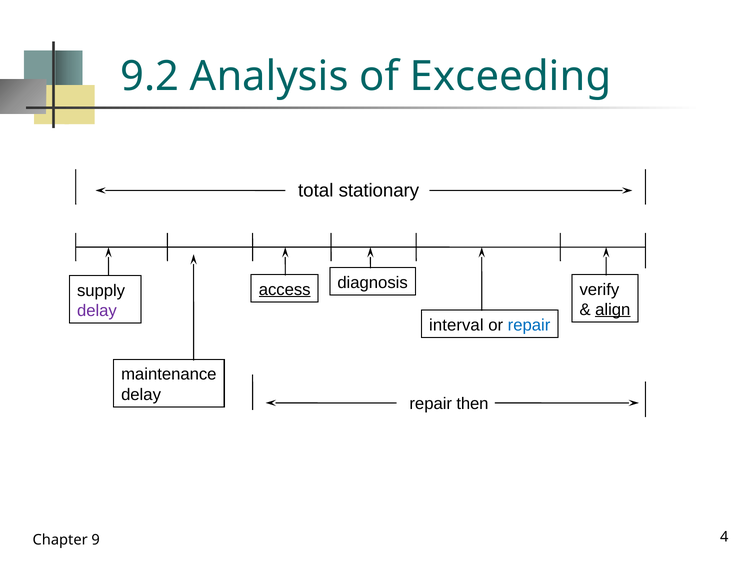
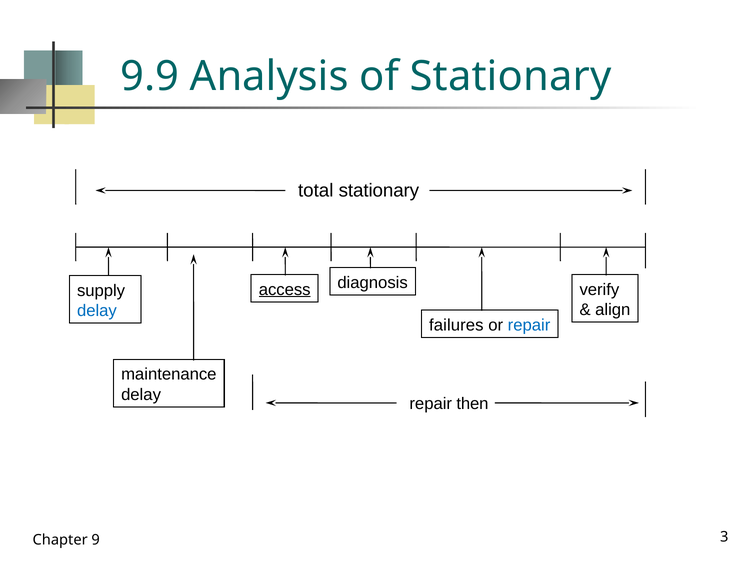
9.2: 9.2 -> 9.9
of Exceeding: Exceeding -> Stationary
align underline: present -> none
delay at (97, 311) colour: purple -> blue
interval: interval -> failures
4: 4 -> 3
